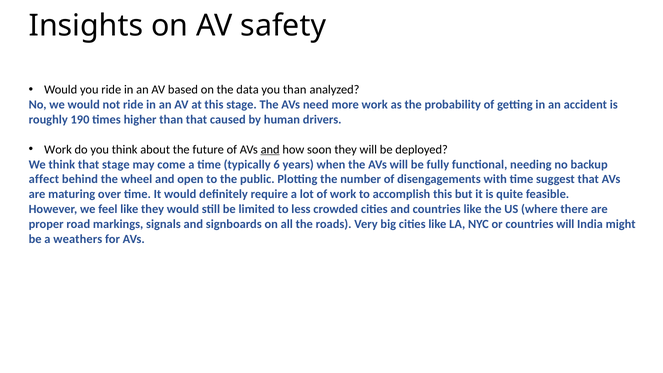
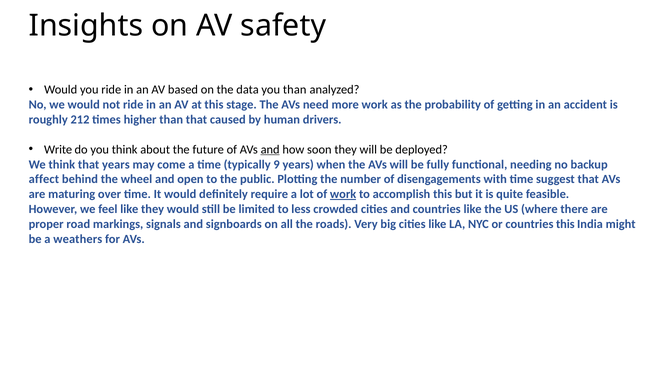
190: 190 -> 212
Work at (58, 149): Work -> Write
that stage: stage -> years
6: 6 -> 9
work at (343, 194) underline: none -> present
countries will: will -> this
